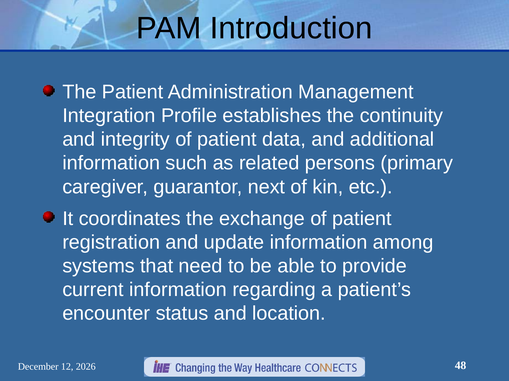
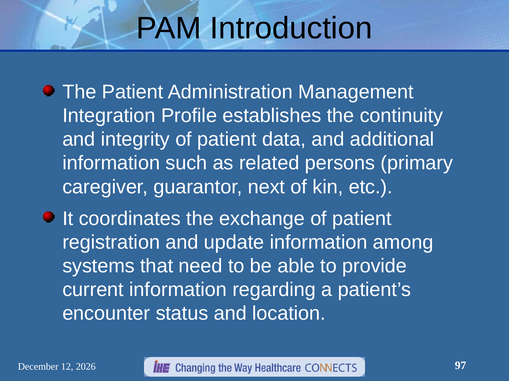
48: 48 -> 97
